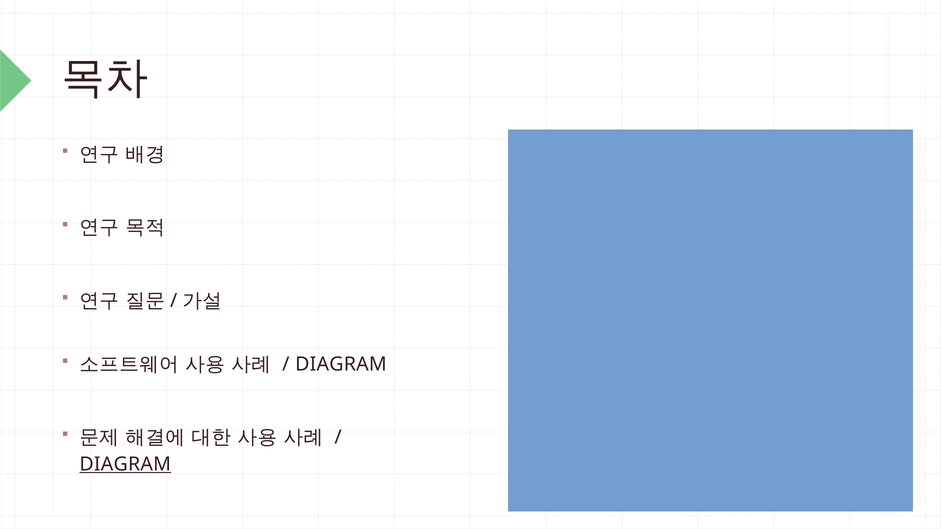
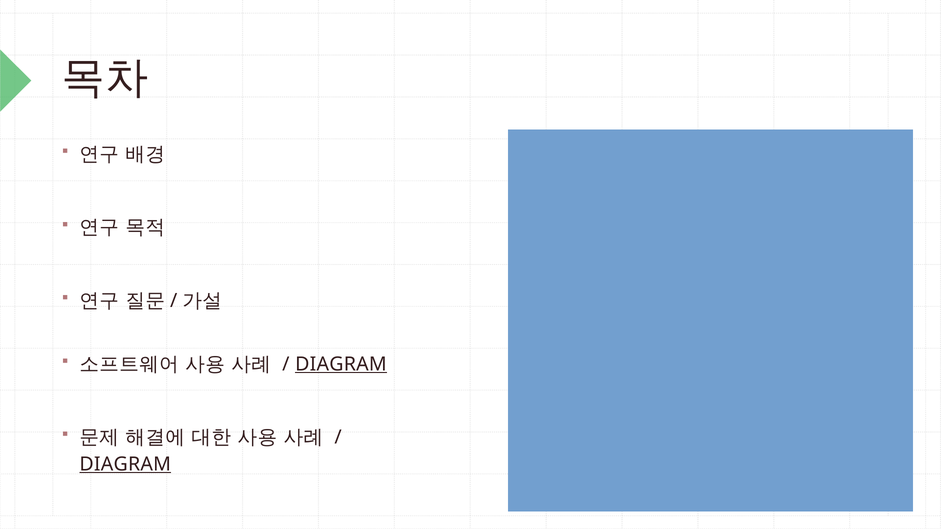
DIAGRAM at (341, 364) underline: none -> present
